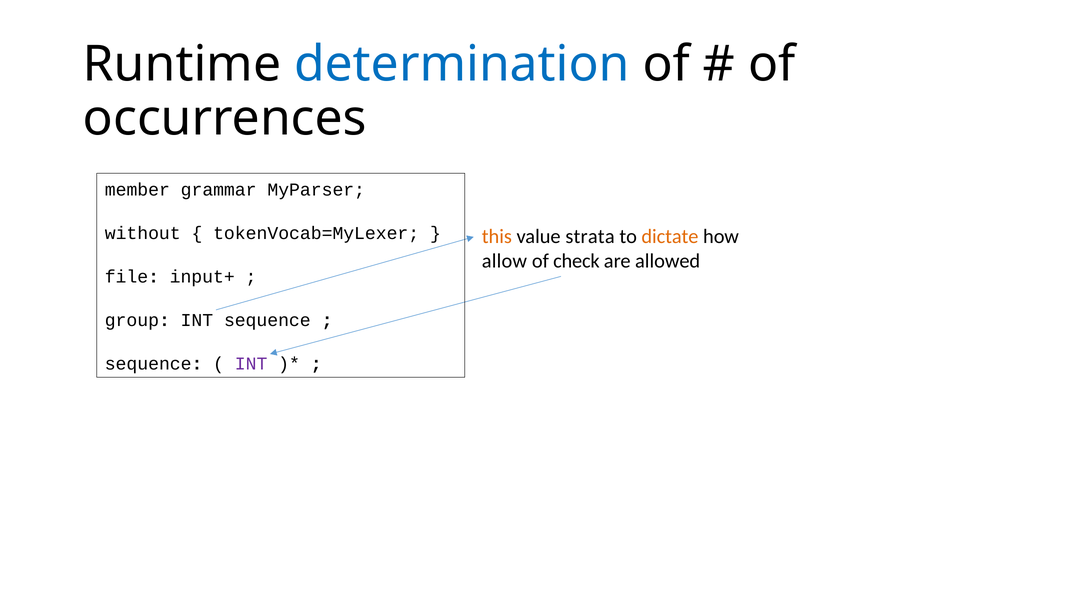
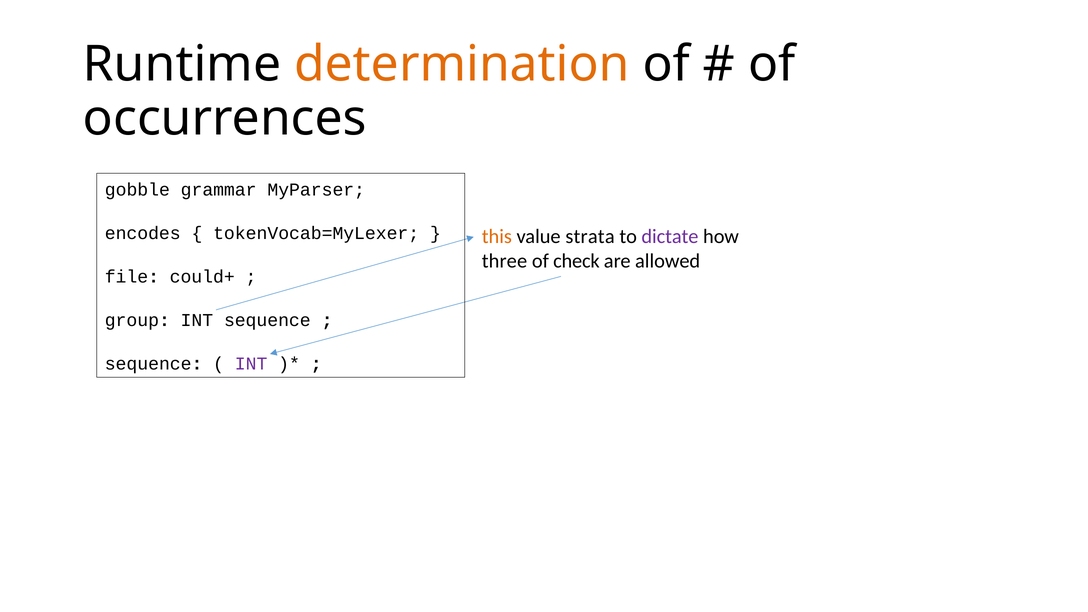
determination colour: blue -> orange
member: member -> gobble
without: without -> encodes
dictate colour: orange -> purple
allow: allow -> three
input+: input+ -> could+
